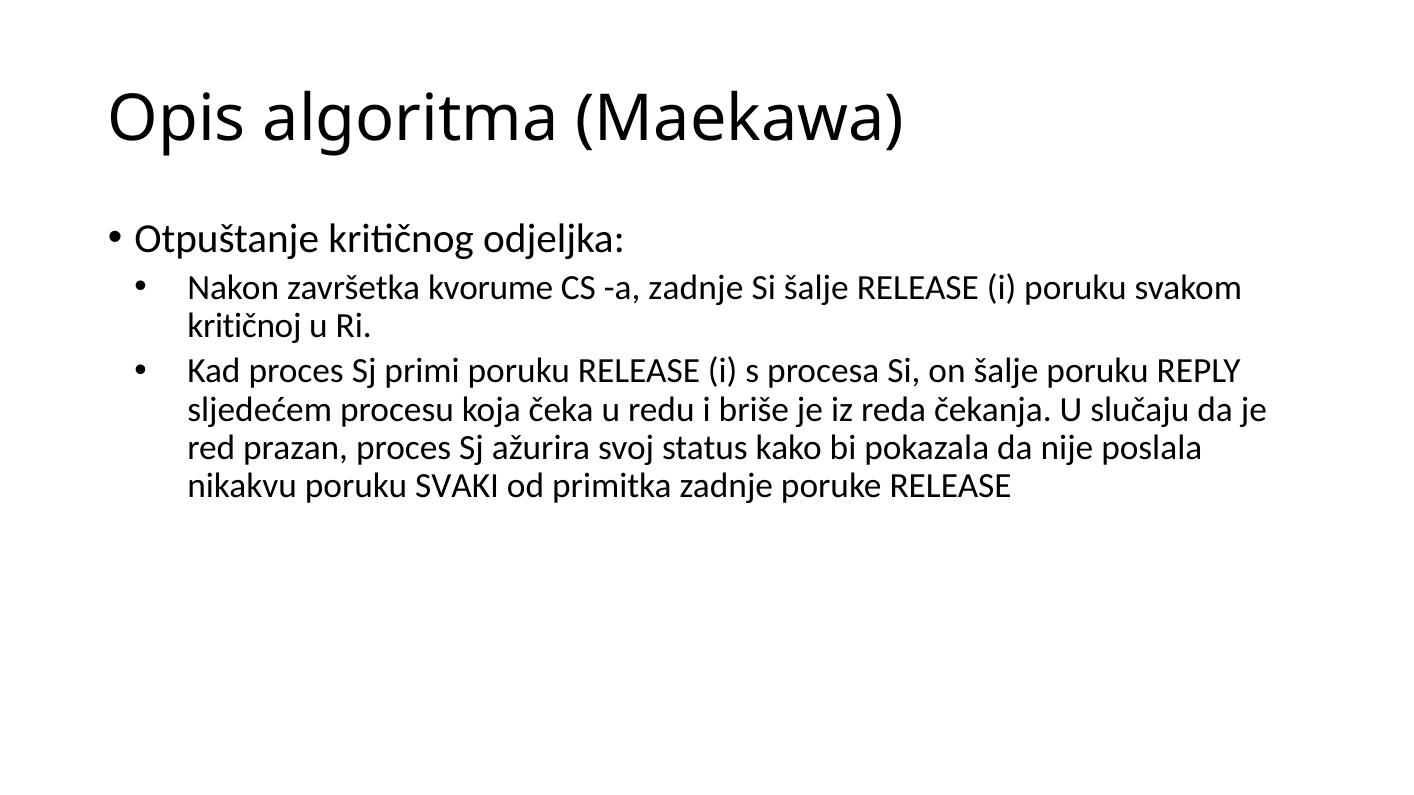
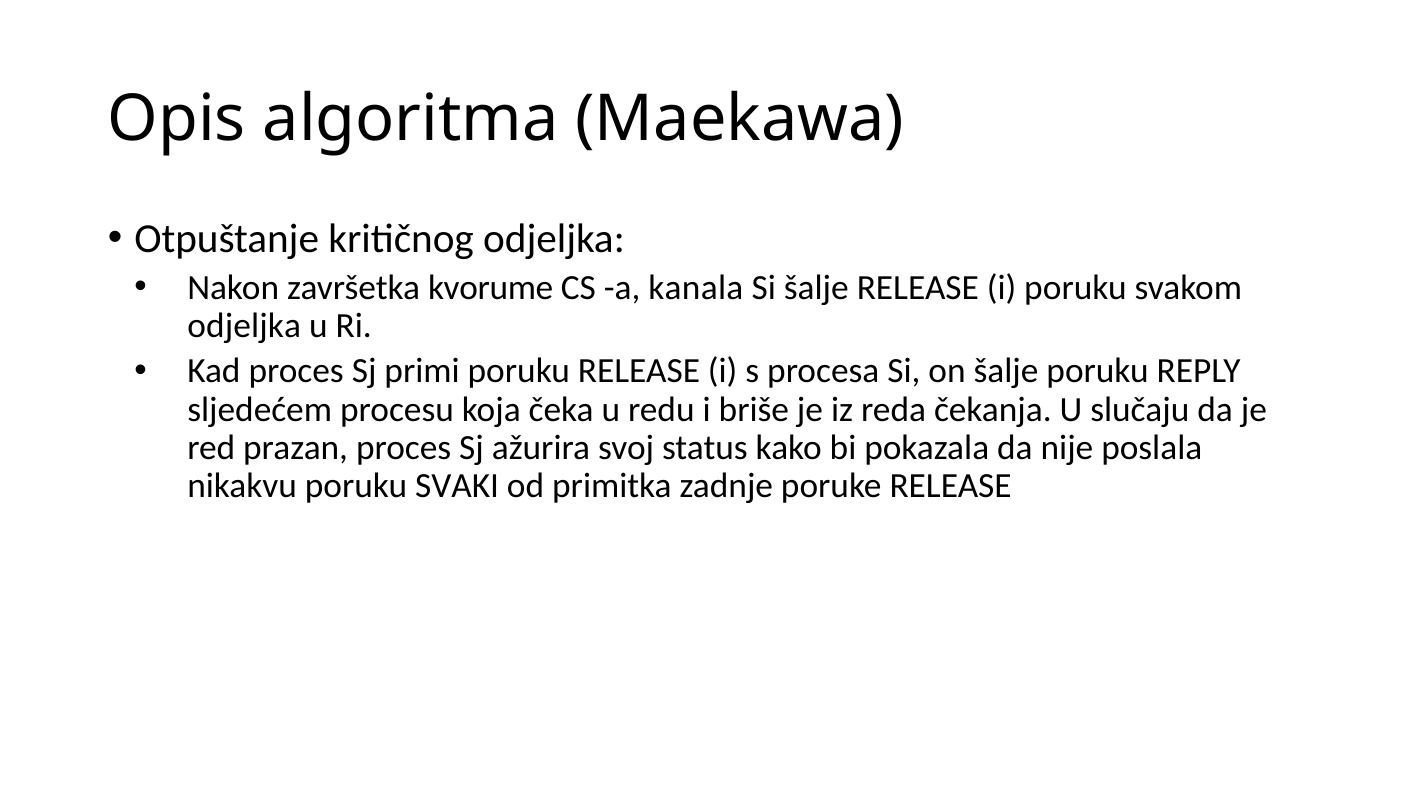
a zadnje: zadnje -> kanala
kritičnoj at (244, 326): kritičnoj -> odjeljka
